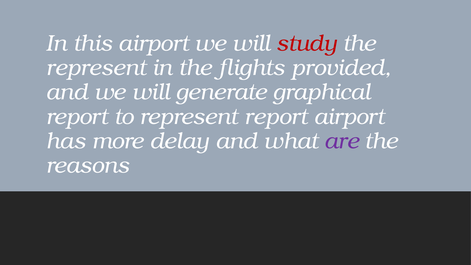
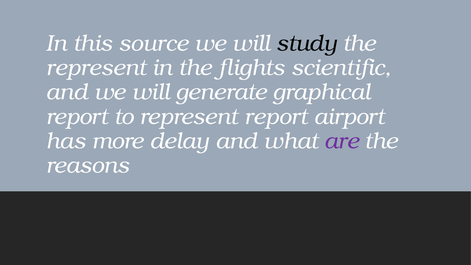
this airport: airport -> source
study colour: red -> black
provided: provided -> scientific
